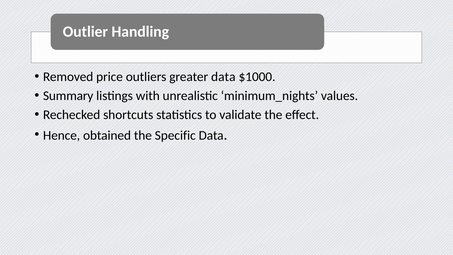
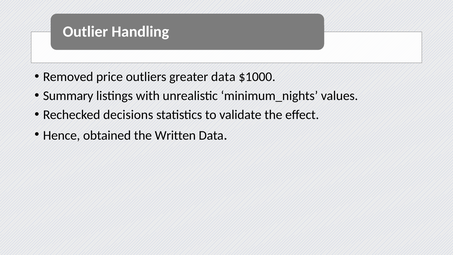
shortcuts: shortcuts -> decisions
Specific: Specific -> Written
